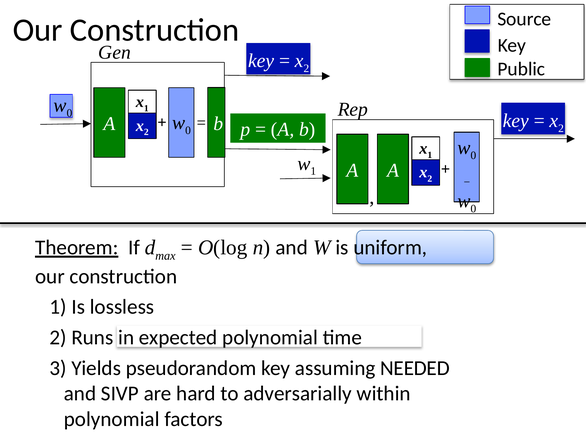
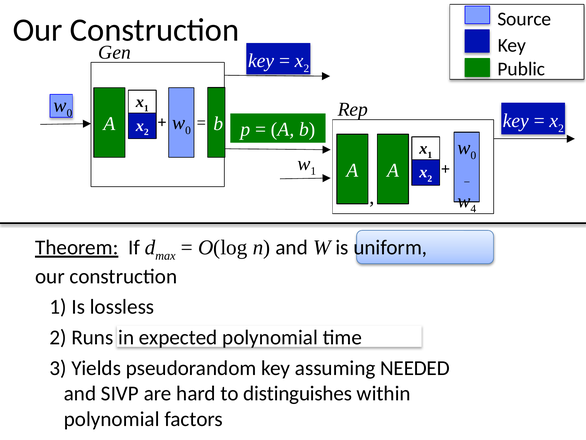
0 at (473, 208): 0 -> 4
adversarially: adversarially -> distinguishes
